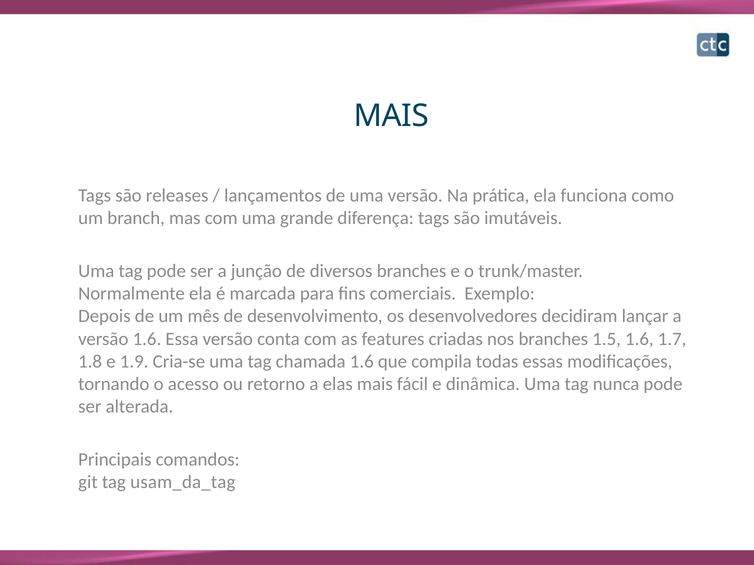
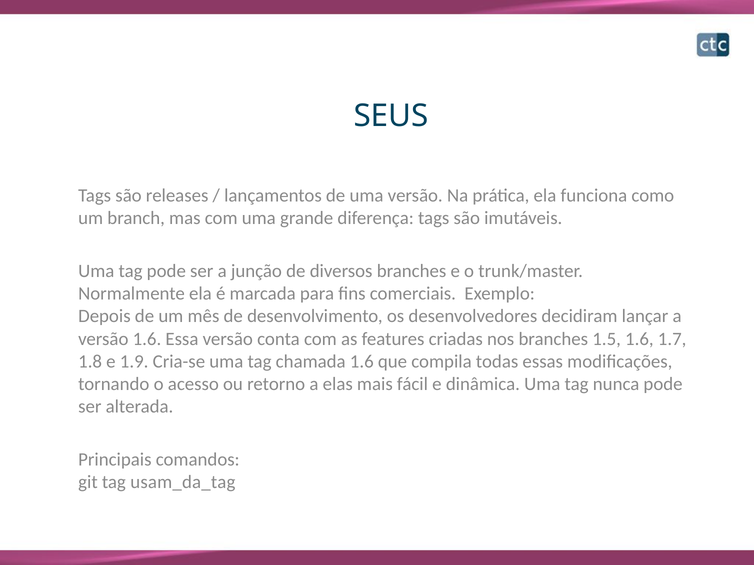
MAIS at (391, 116): MAIS -> SEUS
